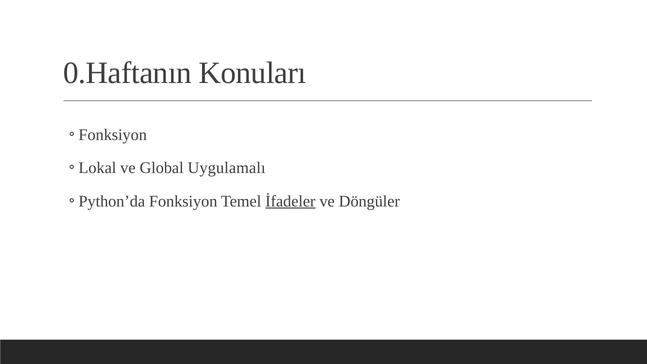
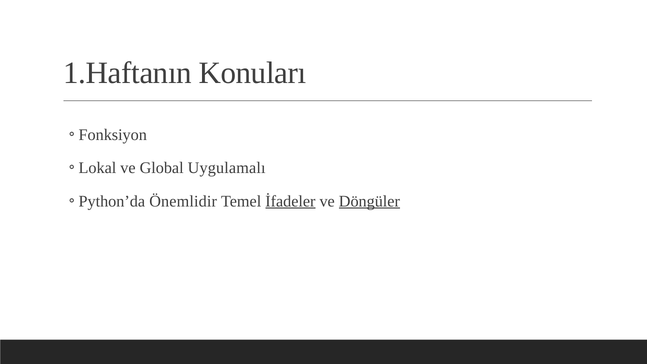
0.Haftanın: 0.Haftanın -> 1.Haftanın
Fonksiyon: Fonksiyon -> Önemlidir
Döngüler underline: none -> present
